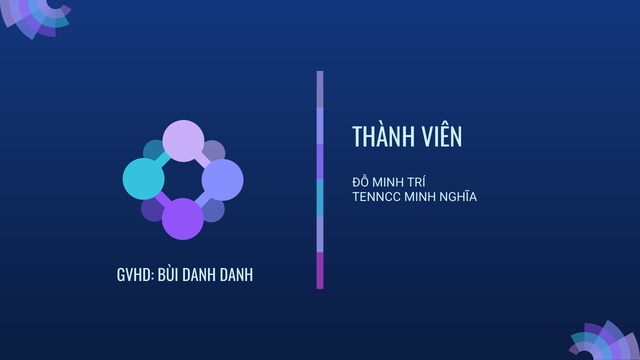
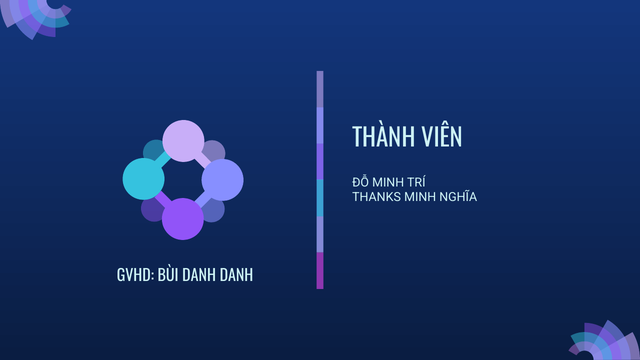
TENNCC: TENNCC -> THANKS
